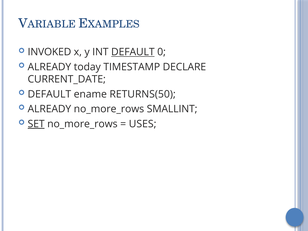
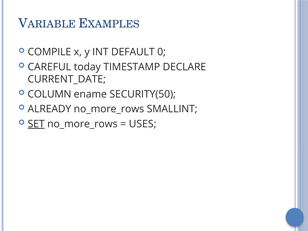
INVOKED: INVOKED -> COMPILE
DEFAULT at (133, 52) underline: present -> none
ALREADY at (49, 67): ALREADY -> CAREFUL
DEFAULT at (49, 94): DEFAULT -> COLUMN
RETURNS(50: RETURNS(50 -> SECURITY(50
